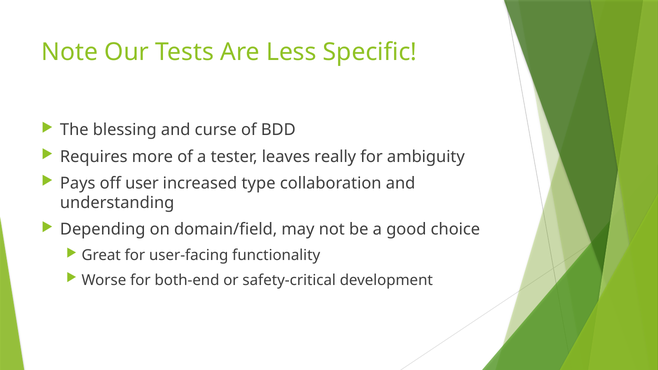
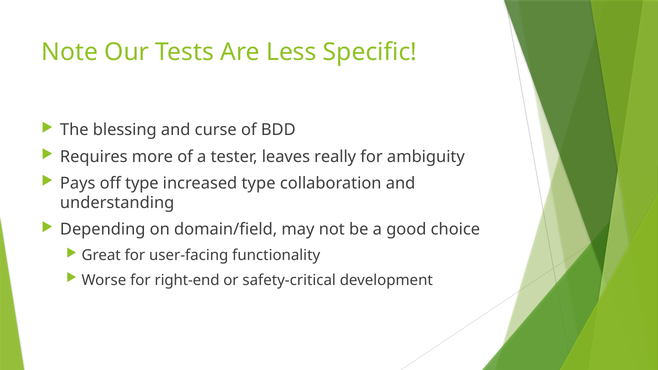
off user: user -> type
both-end: both-end -> right-end
